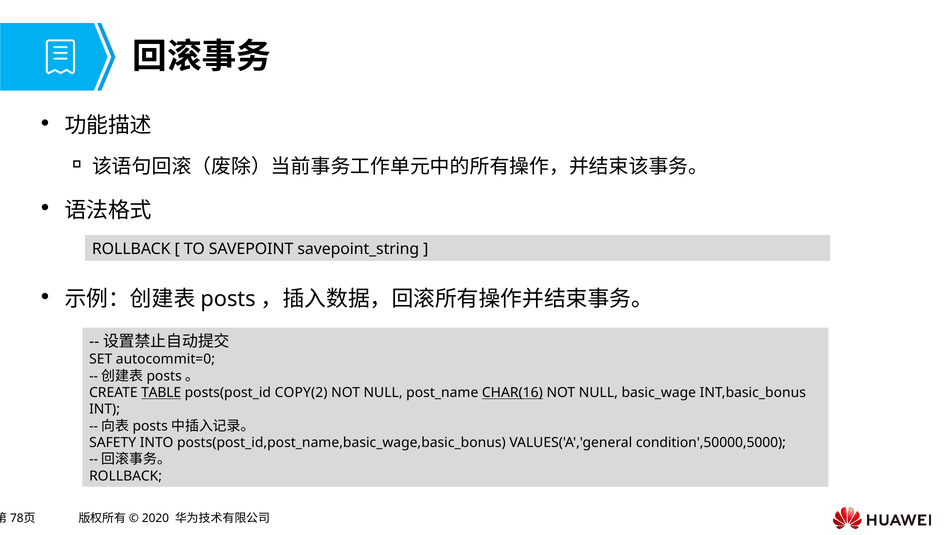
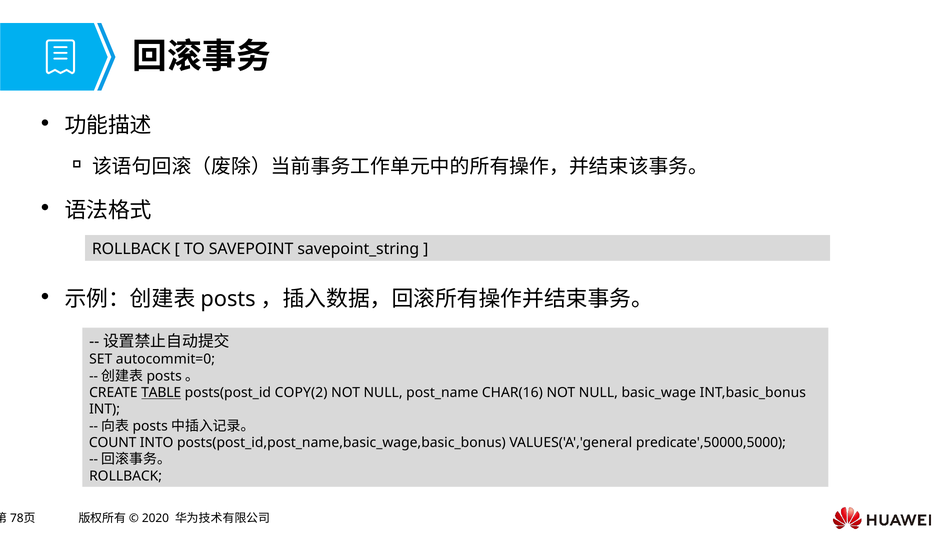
CHAR(16 underline: present -> none
SAFETY: SAFETY -> COUNT
condition',50000,5000: condition',50000,5000 -> predicate',50000,5000
